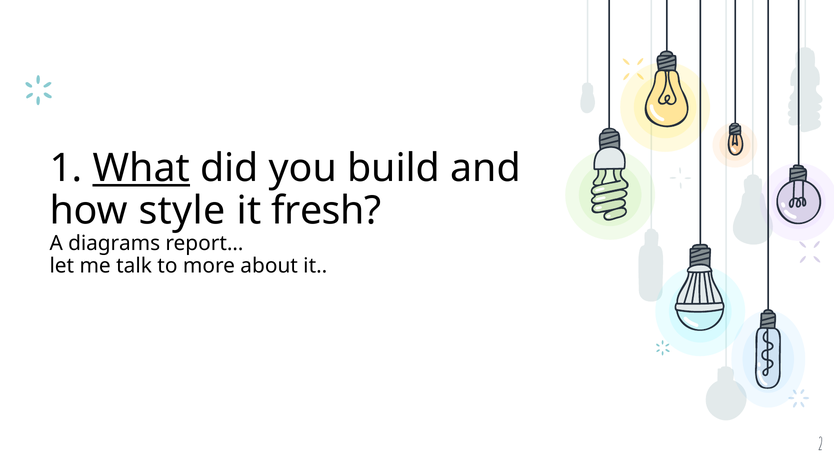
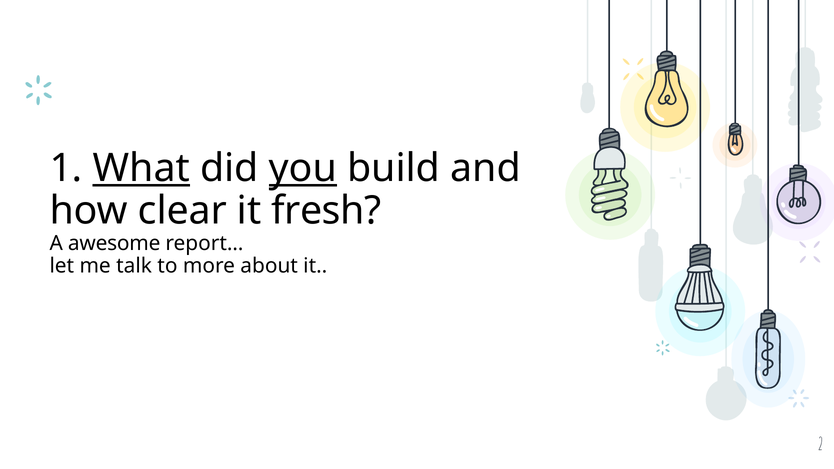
you underline: none -> present
style: style -> clear
diagrams: diagrams -> awesome
